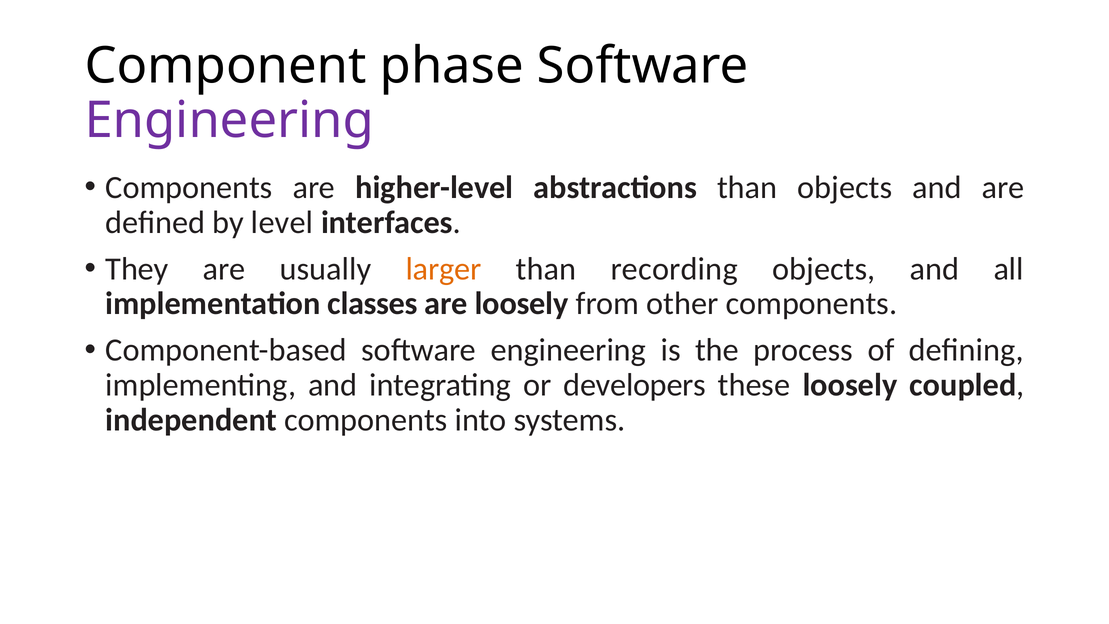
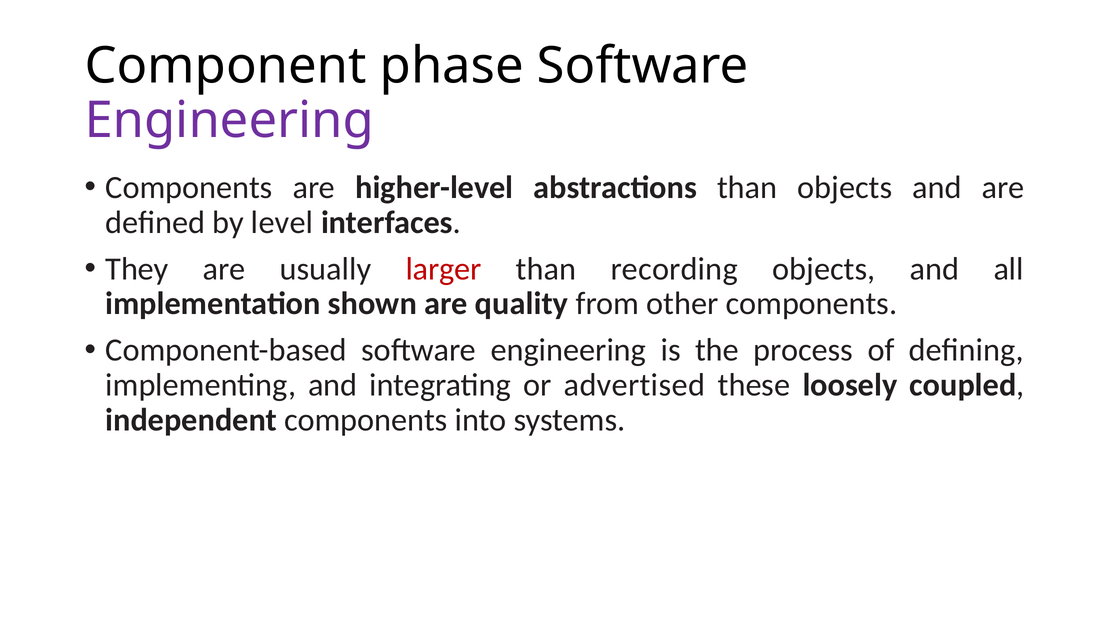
larger colour: orange -> red
classes: classes -> shown
are loosely: loosely -> quality
developers: developers -> advertised
